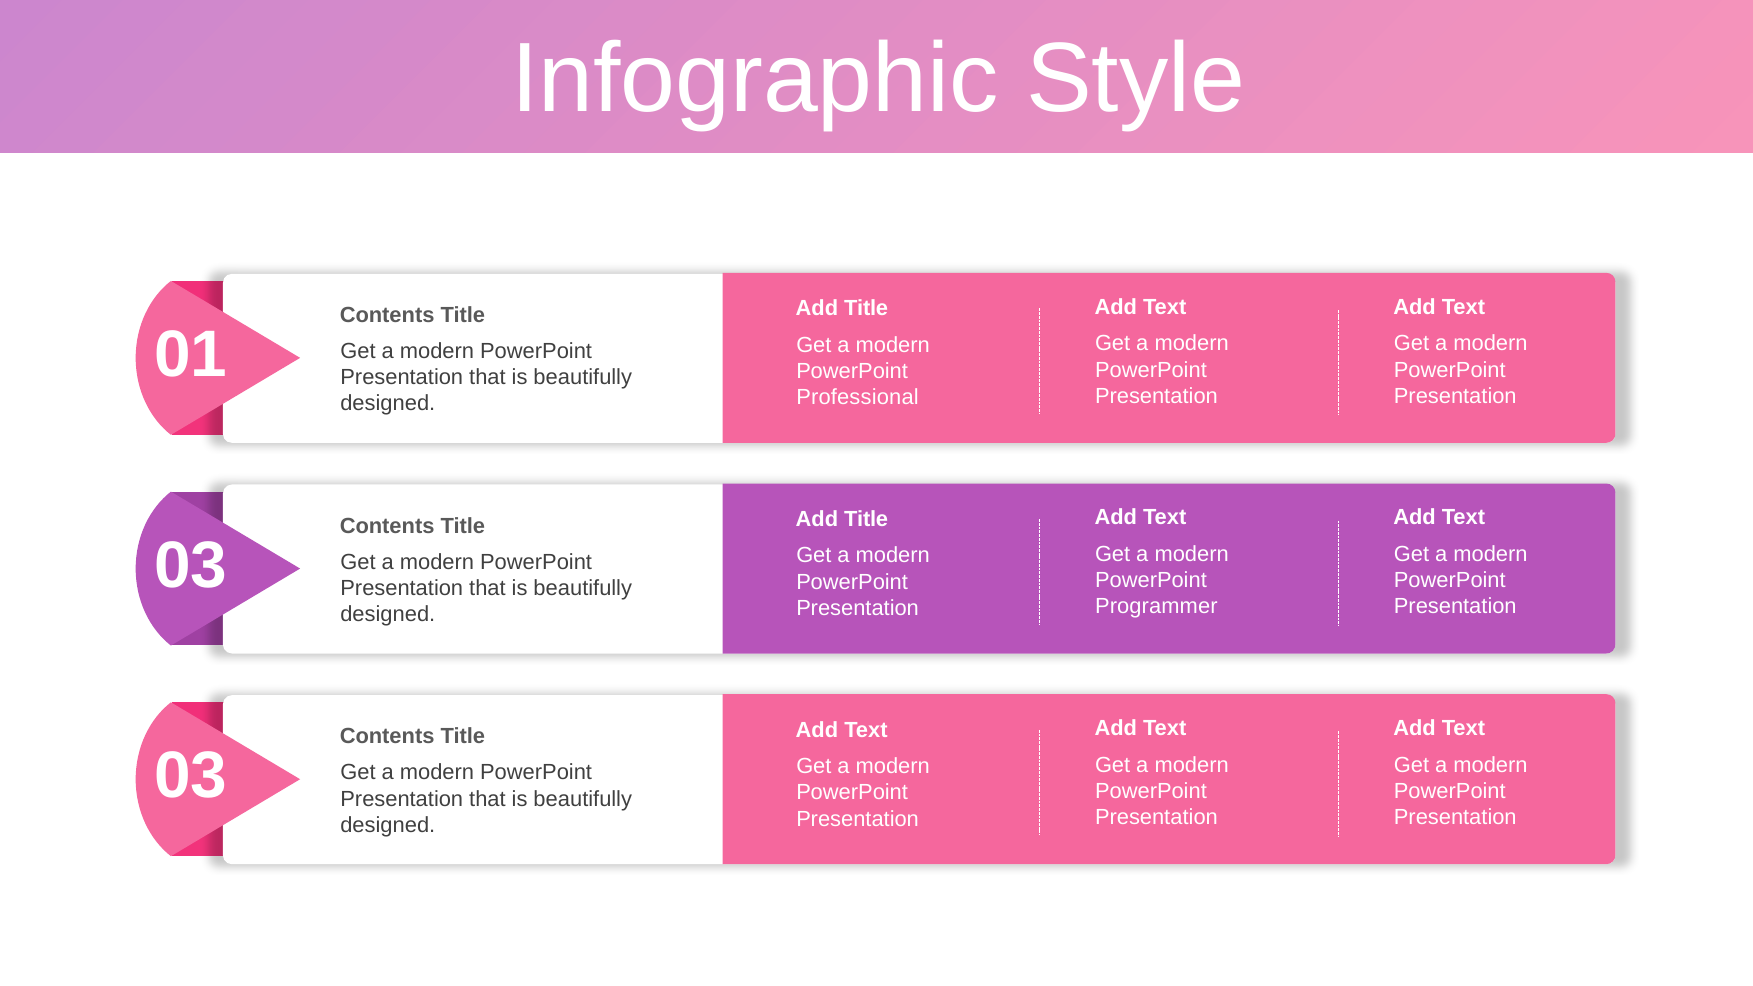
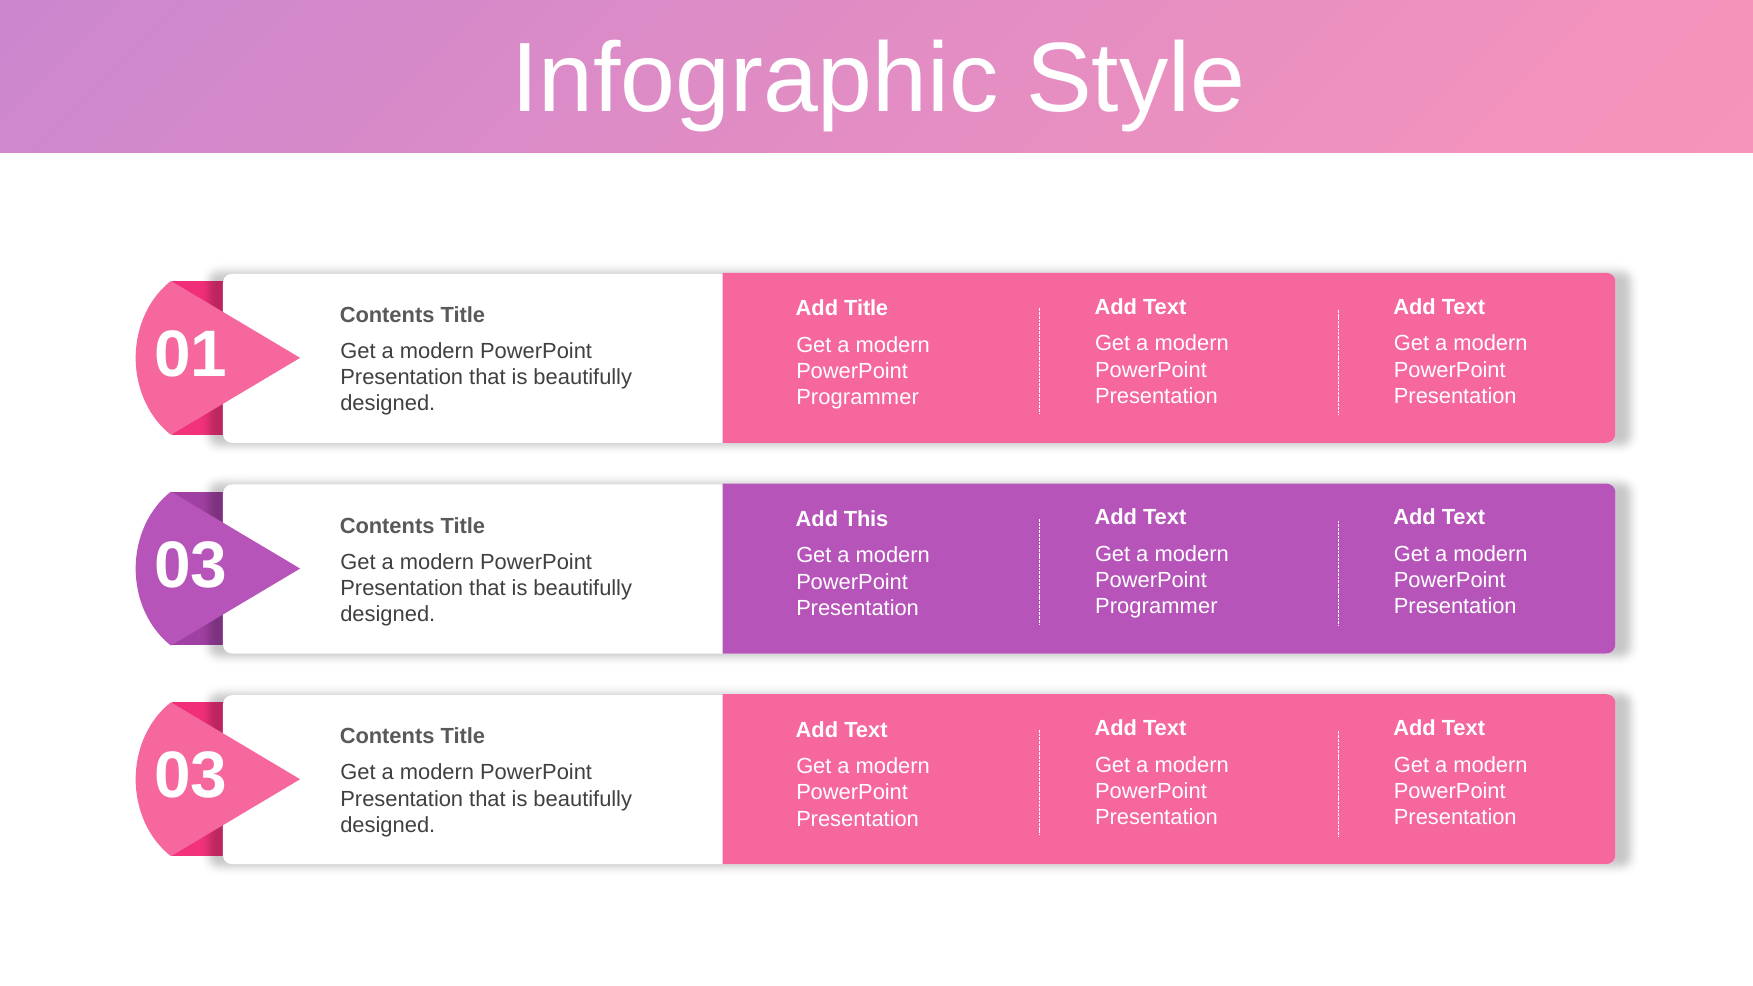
Professional at (858, 398): Professional -> Programmer
Title at (866, 519): Title -> This
